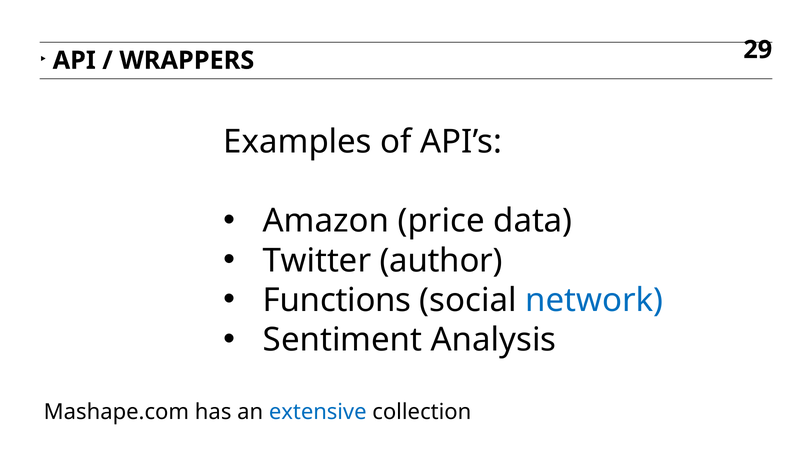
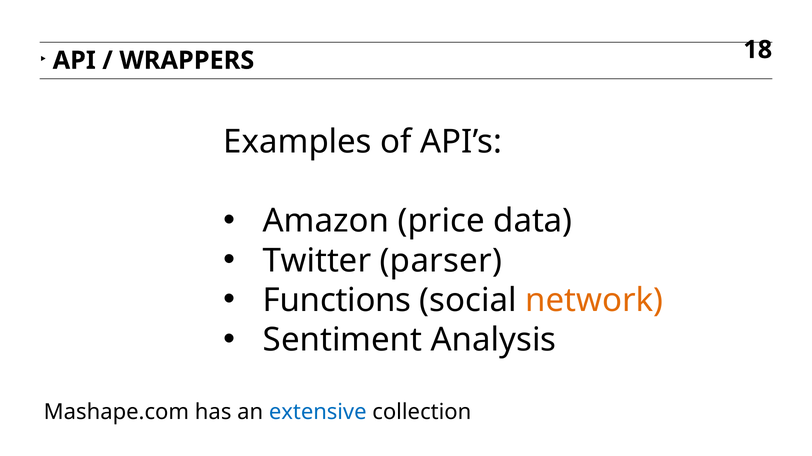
29: 29 -> 18
author: author -> parser
network colour: blue -> orange
